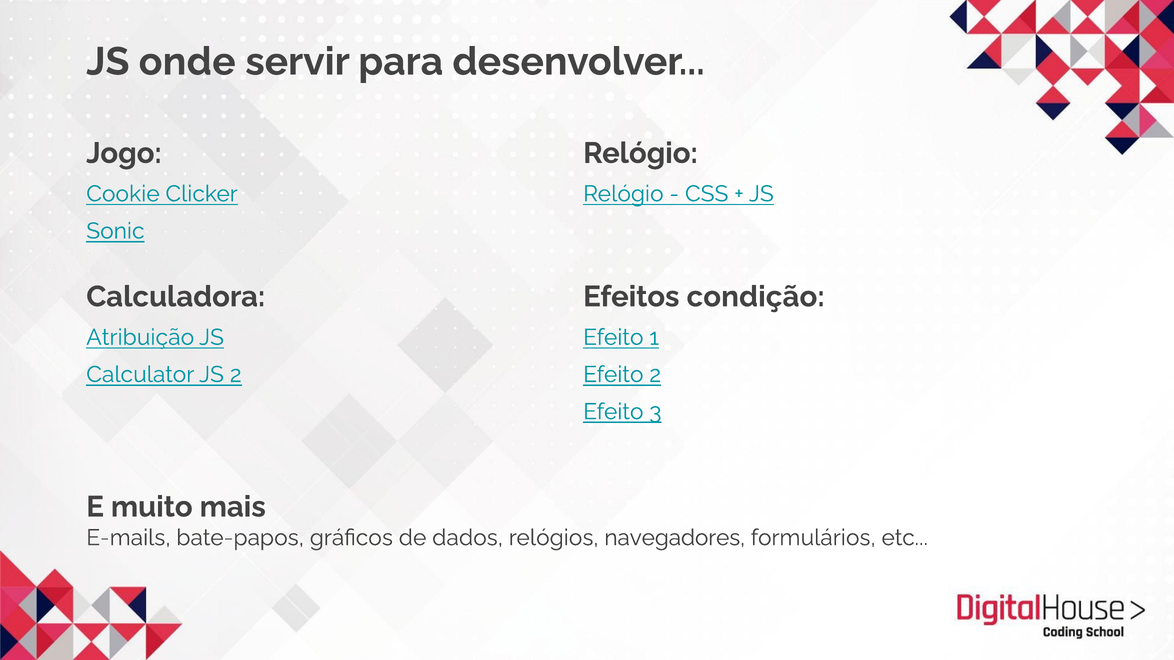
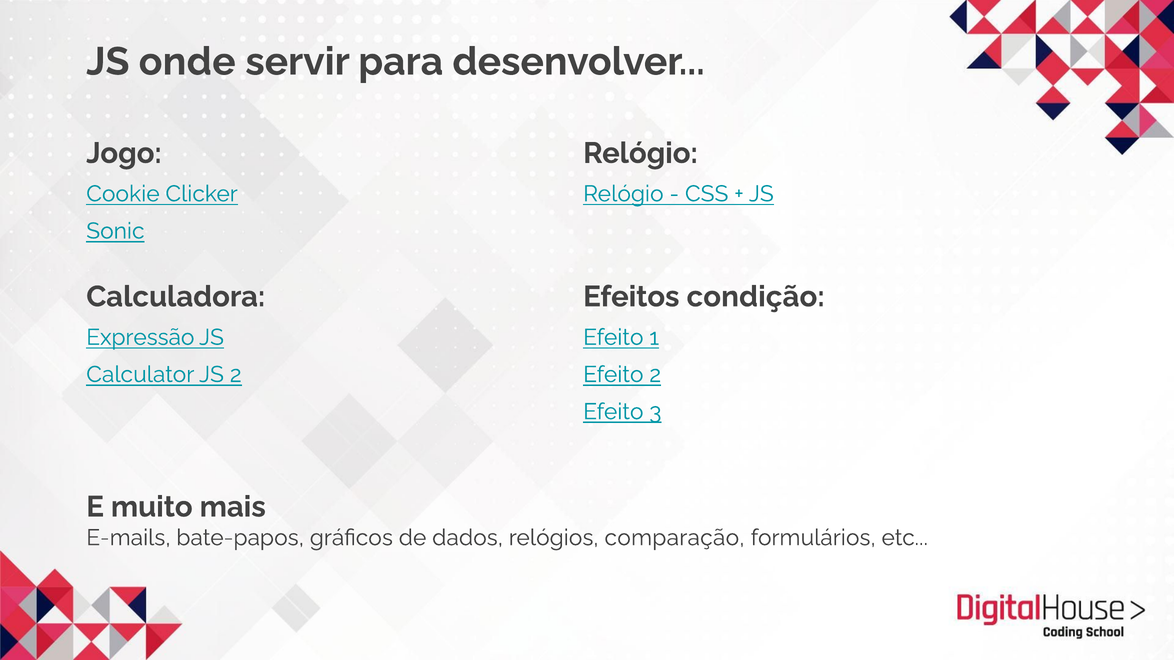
Atribuição: Atribuição -> Expressão
navegadores: navegadores -> comparação
